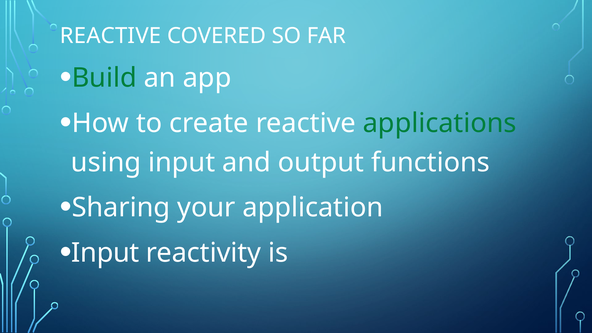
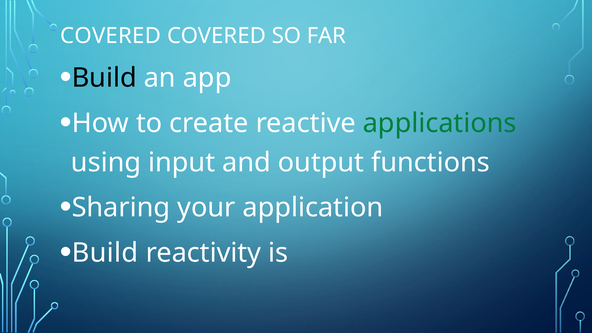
REACTIVE at (111, 36): REACTIVE -> COVERED
Build at (104, 78) colour: green -> black
Input at (105, 253): Input -> Build
